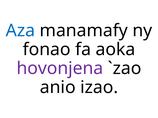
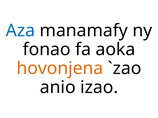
hovonjena colour: purple -> orange
